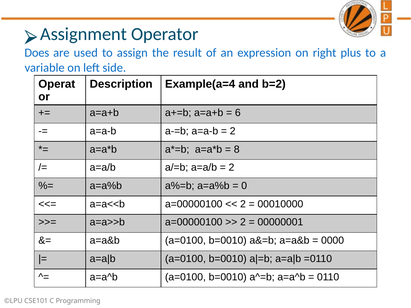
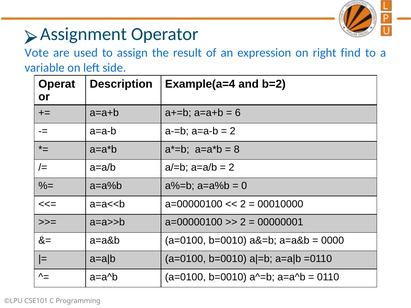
Does: Does -> Vote
plus: plus -> find
